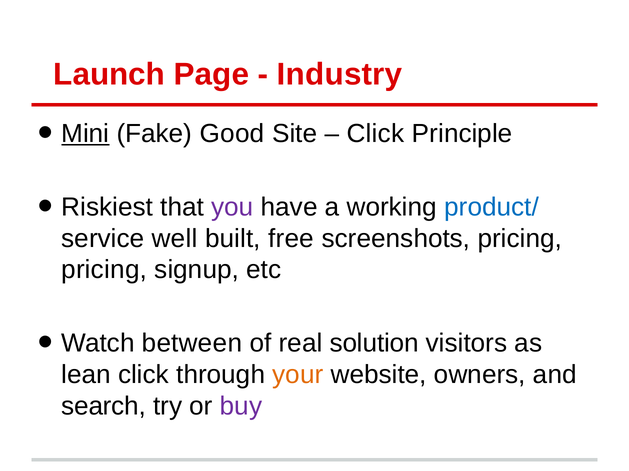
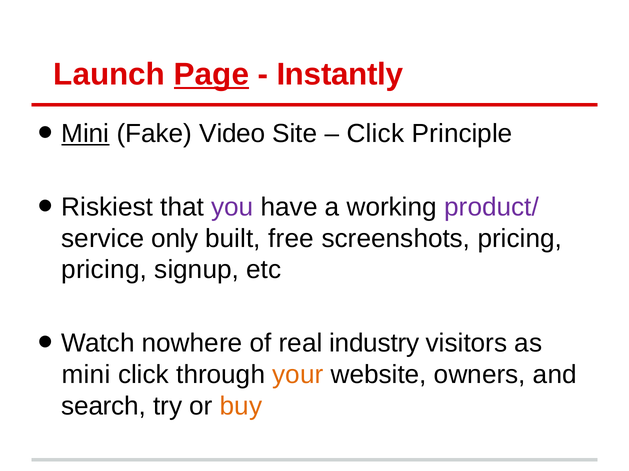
Page underline: none -> present
Industry: Industry -> Instantly
Good: Good -> Video
product/ colour: blue -> purple
well: well -> only
between: between -> nowhere
solution: solution -> industry
lean at (86, 375): lean -> mini
buy colour: purple -> orange
